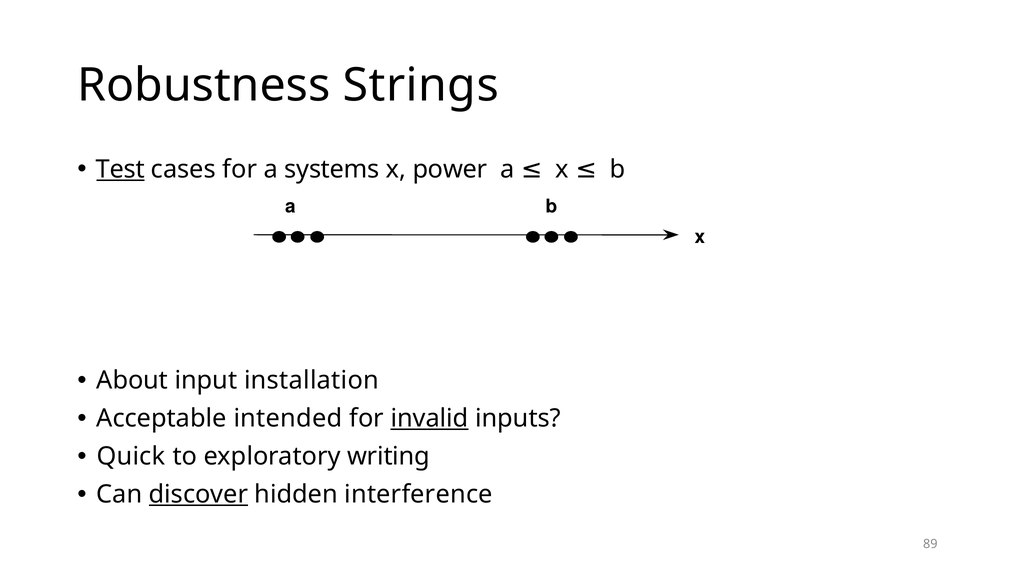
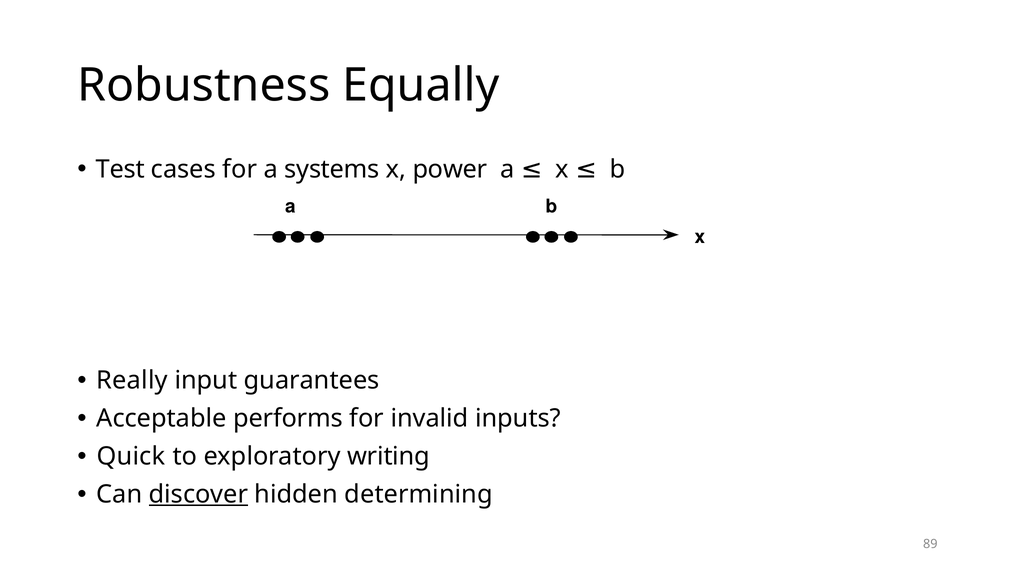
Strings: Strings -> Equally
Test underline: present -> none
About: About -> Really
installation: installation -> guarantees
intended: intended -> performs
invalid underline: present -> none
interference: interference -> determining
